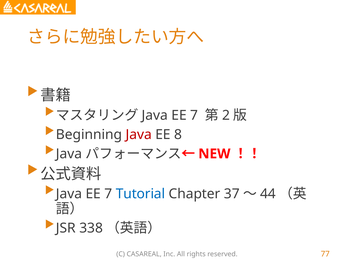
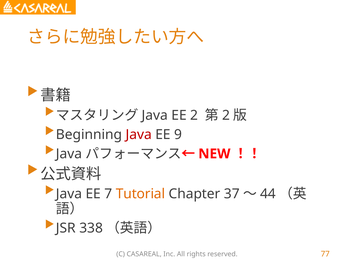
7 at (194, 116): 7 -> 2
8: 8 -> 9
Tutorial colour: blue -> orange
